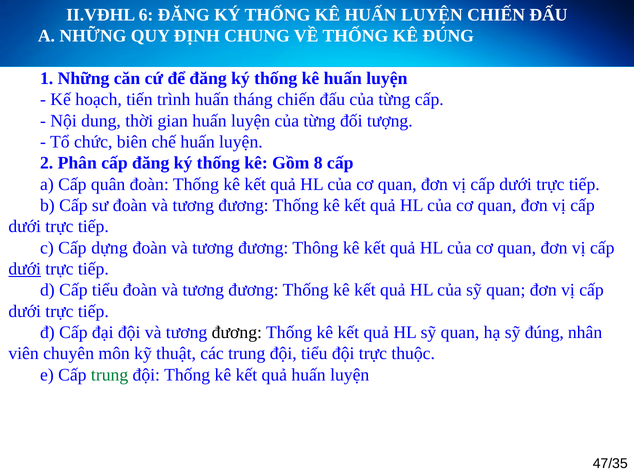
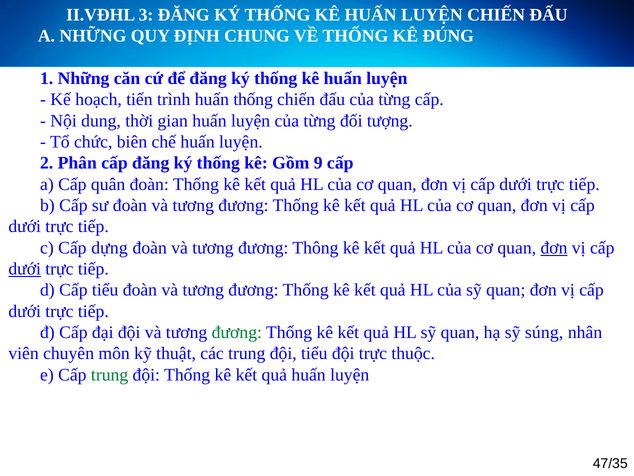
6: 6 -> 3
huấn tháng: tháng -> thống
8: 8 -> 9
đơn at (554, 247) underline: none -> present
đương at (237, 332) colour: black -> green
sỹ đúng: đúng -> súng
